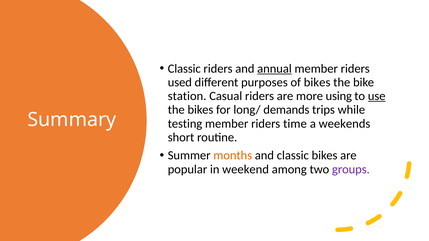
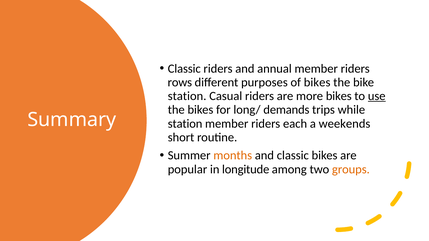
annual underline: present -> none
used: used -> rows
more using: using -> bikes
testing at (185, 124): testing -> station
time: time -> each
weekend: weekend -> longitude
groups colour: purple -> orange
